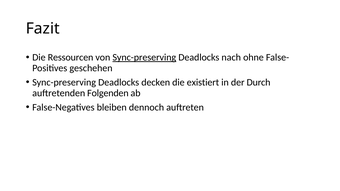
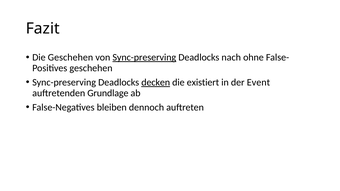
Die Ressourcen: Ressourcen -> Geschehen
decken underline: none -> present
Durch: Durch -> Event
Folgenden: Folgenden -> Grundlage
